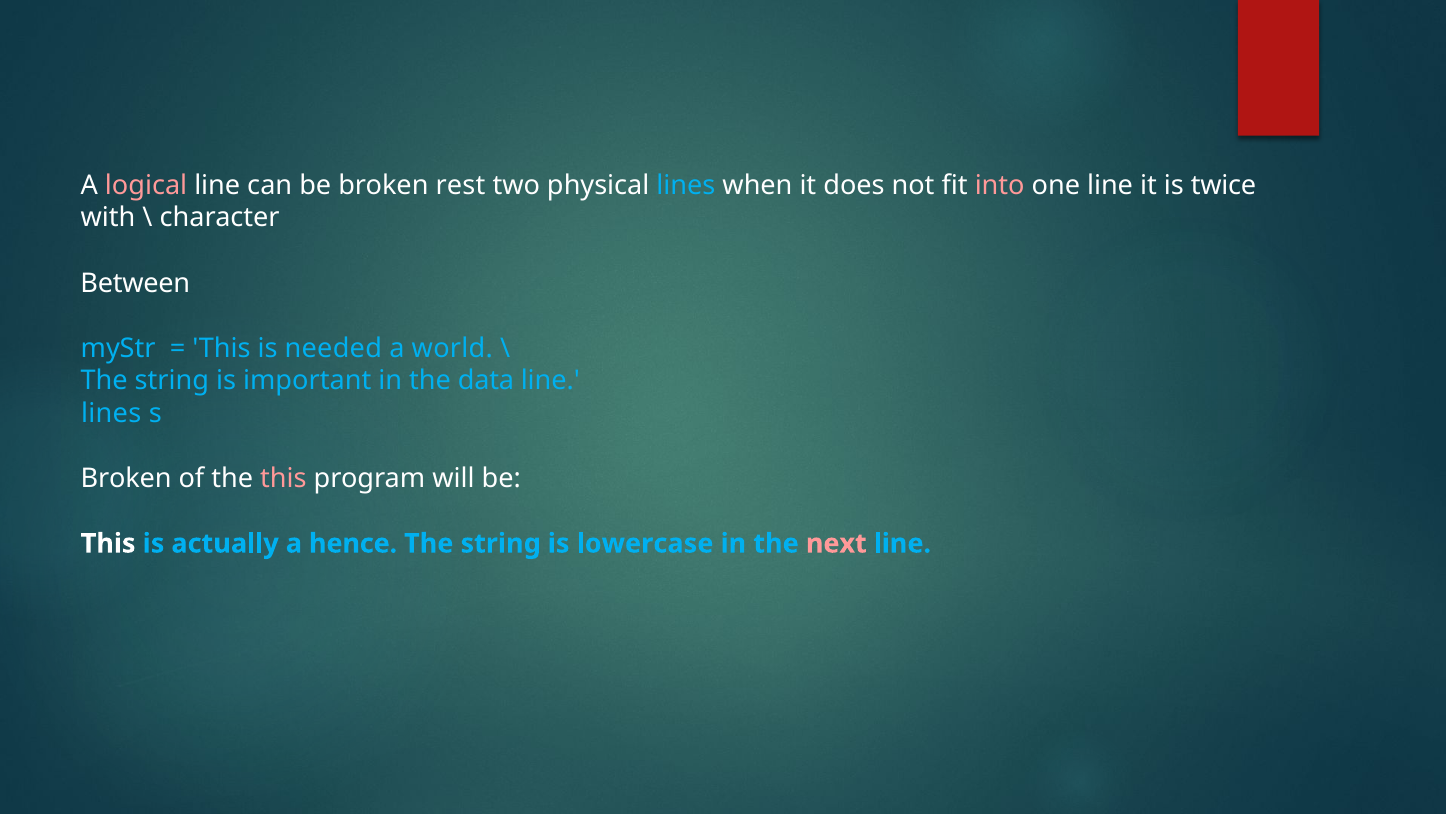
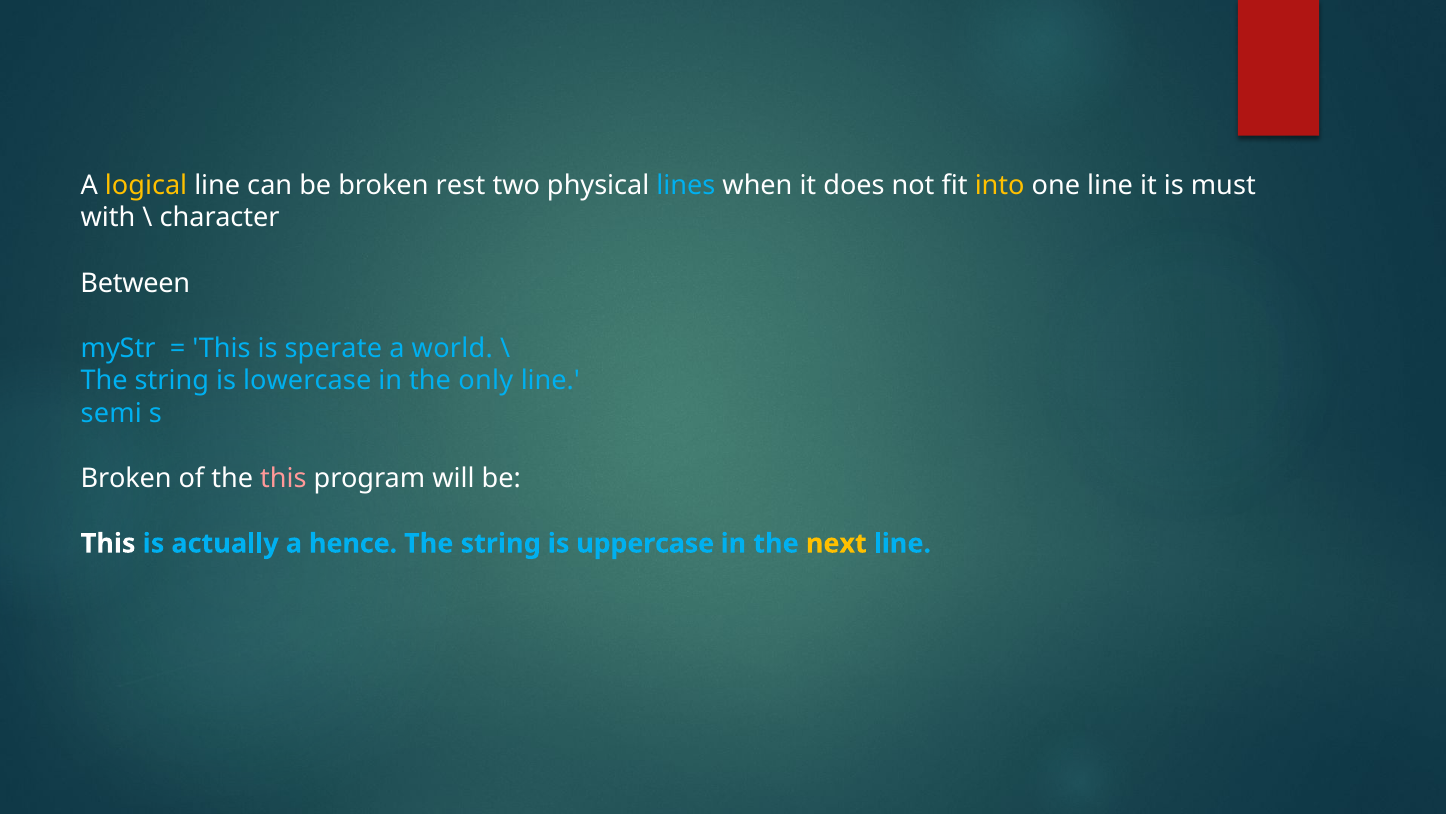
logical colour: pink -> yellow
into colour: pink -> yellow
twice: twice -> must
needed: needed -> sperate
important: important -> lowercase
data: data -> only
lines at (111, 413): lines -> semi
lowercase: lowercase -> uppercase
next colour: pink -> yellow
